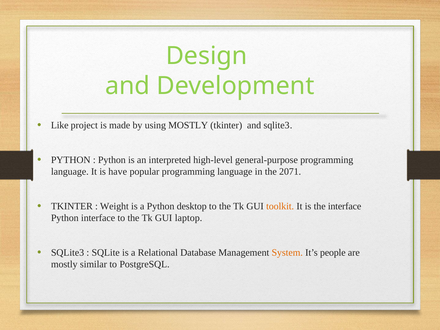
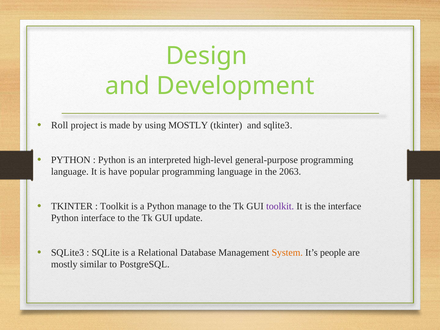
Like: Like -> Roll
2071: 2071 -> 2063
Weight at (114, 206): Weight -> Toolkit
desktop: desktop -> manage
toolkit at (280, 206) colour: orange -> purple
laptop: laptop -> update
